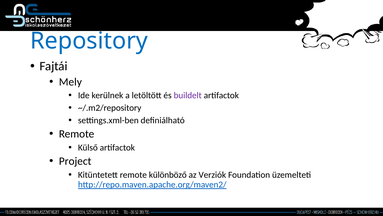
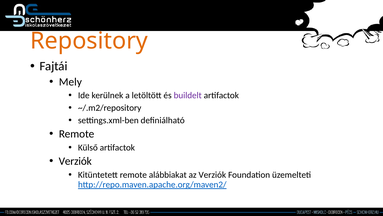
Repository colour: blue -> orange
Project at (75, 161): Project -> Verziók
különböző: különböző -> alábbiakat
